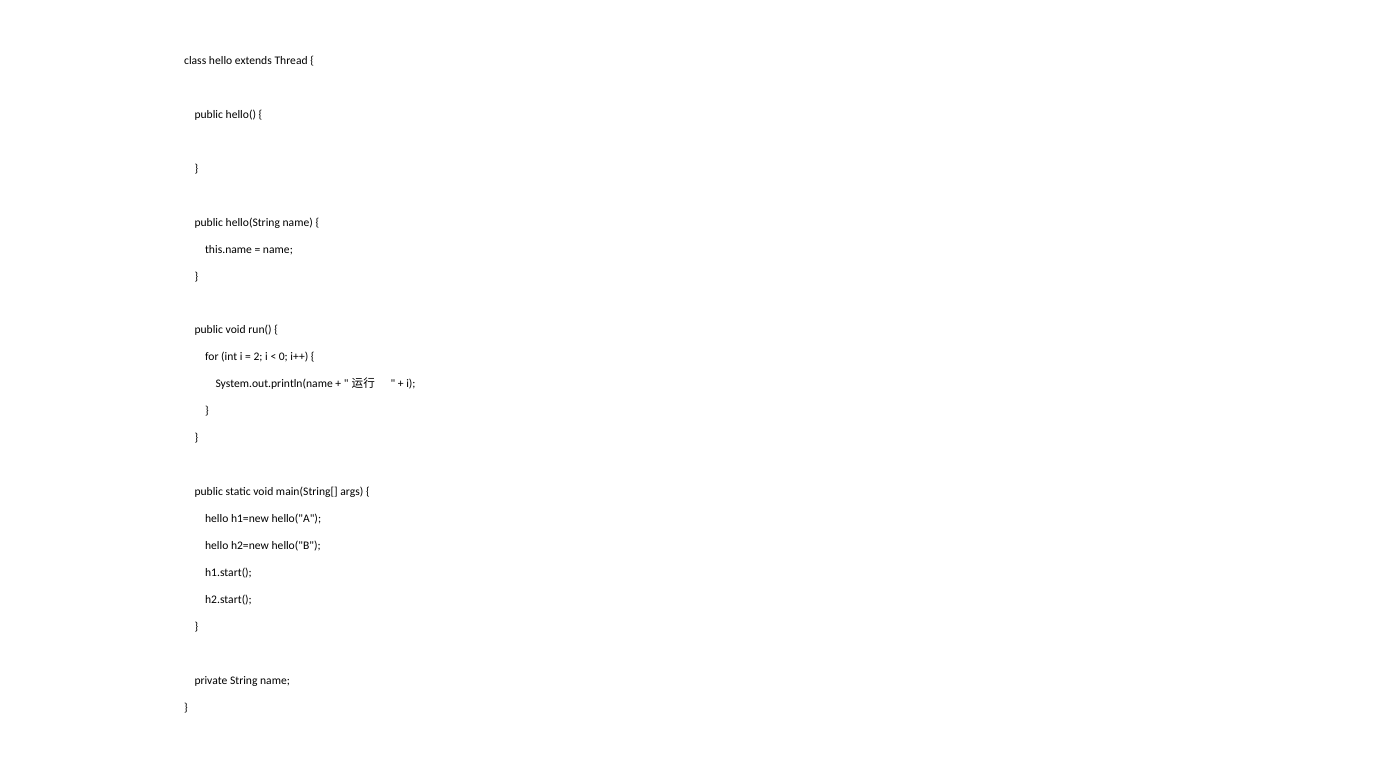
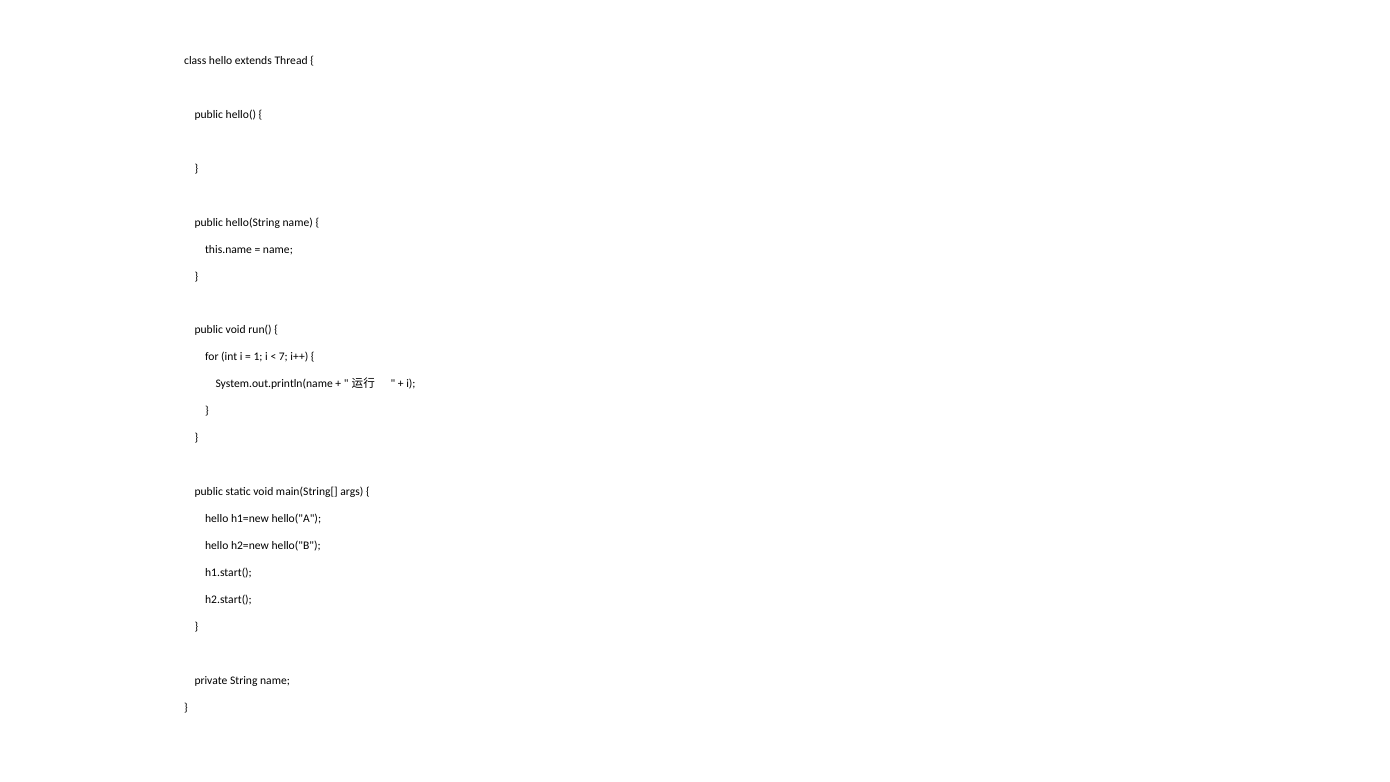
2: 2 -> 1
0: 0 -> 7
